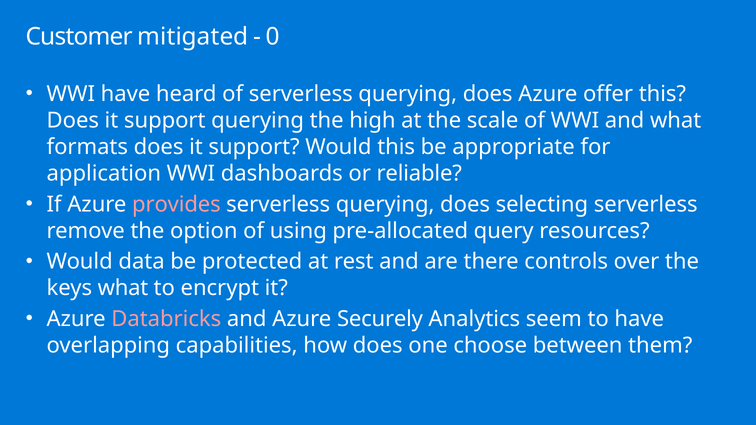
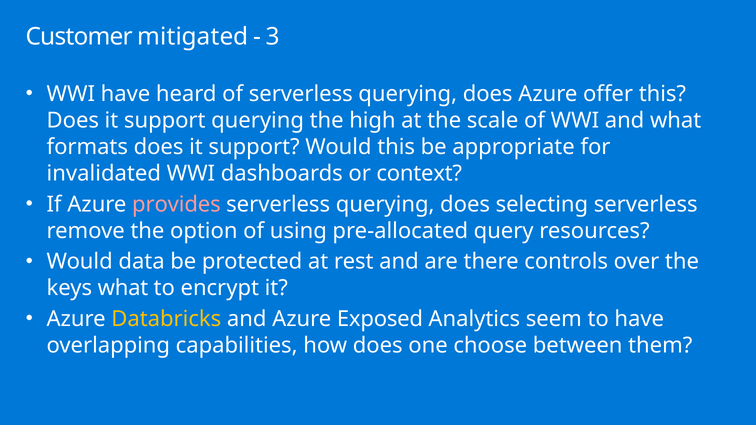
0: 0 -> 3
application: application -> invalidated
reliable: reliable -> context
Databricks colour: pink -> yellow
Securely: Securely -> Exposed
